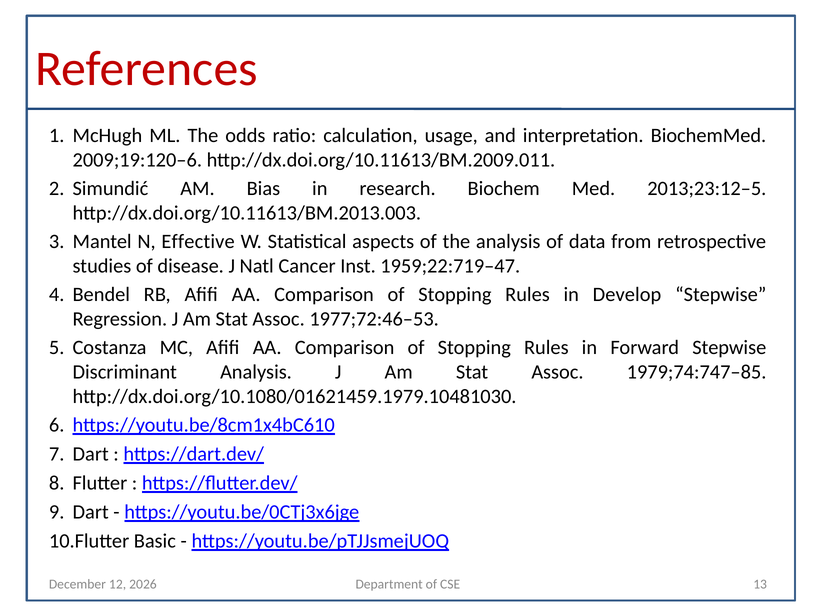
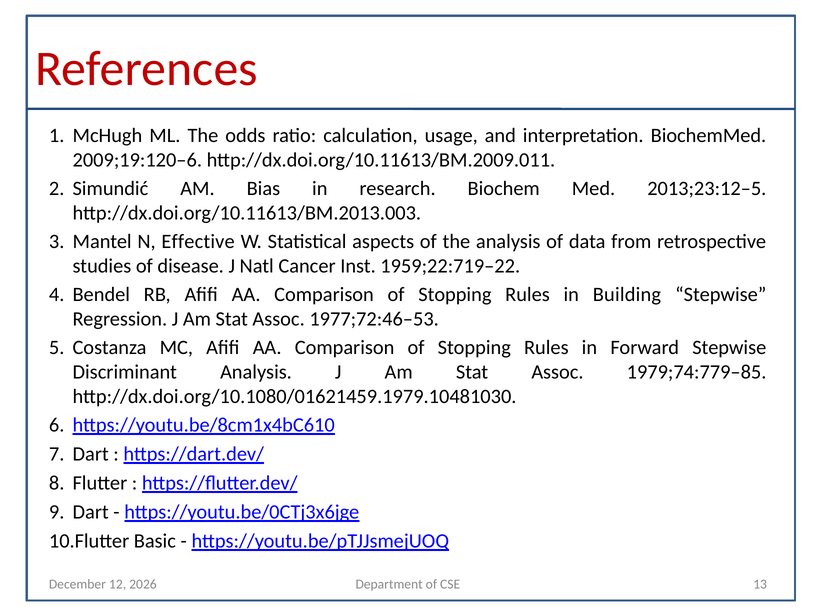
1959;22:719–47: 1959;22:719–47 -> 1959;22:719–22
Develop: Develop -> Building
1979;74:747–85: 1979;74:747–85 -> 1979;74:779–85
